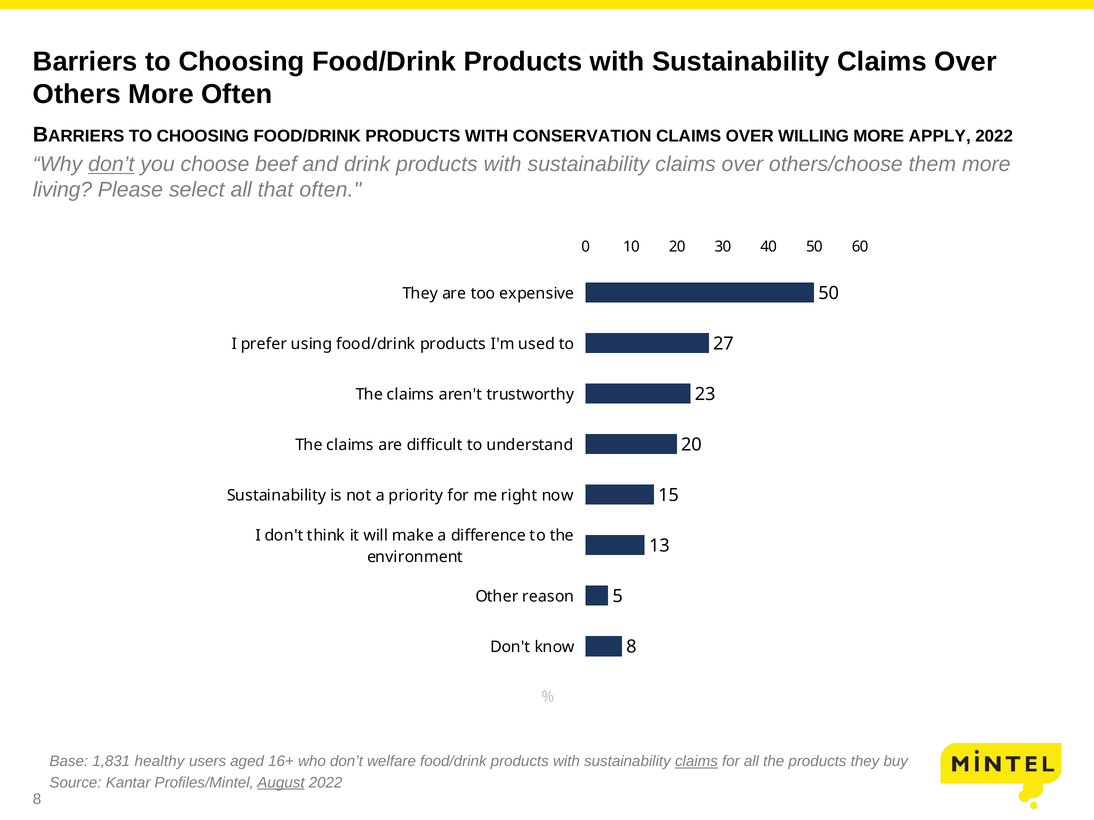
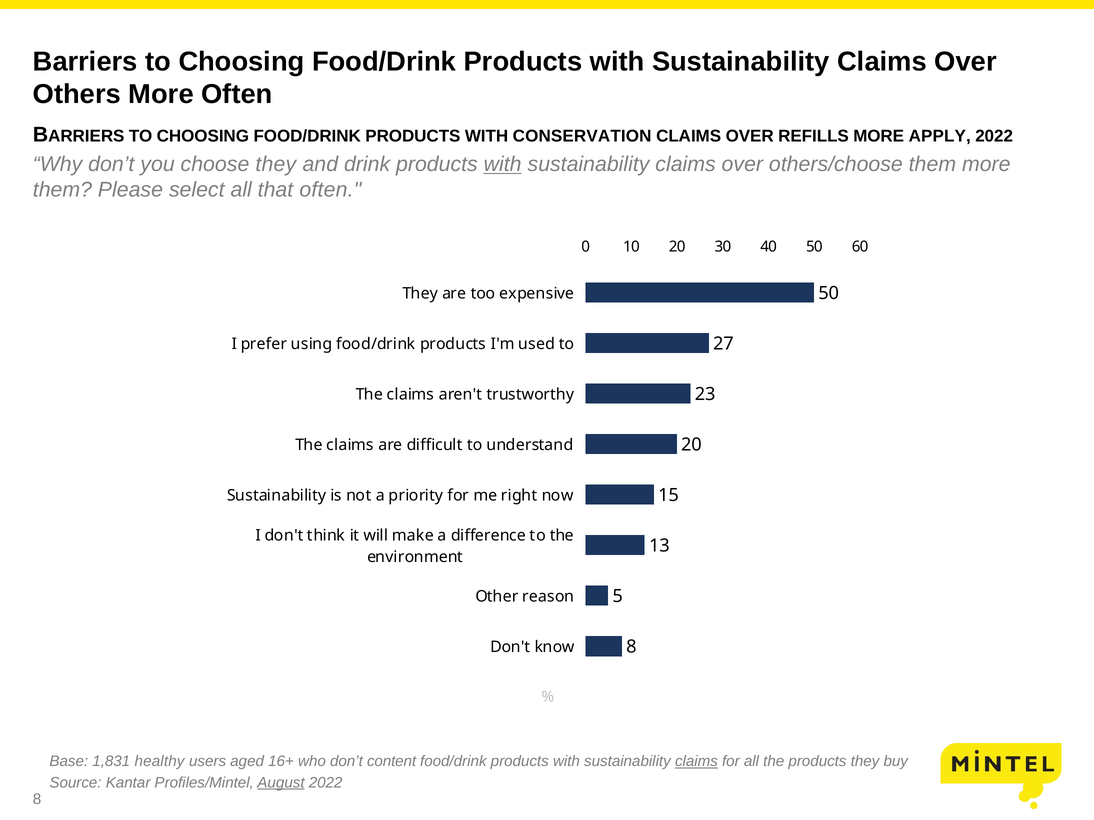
WILLING: WILLING -> REFILLS
don’t at (111, 164) underline: present -> none
choose beef: beef -> they
with at (503, 164) underline: none -> present
living at (63, 190): living -> them
welfare: welfare -> content
